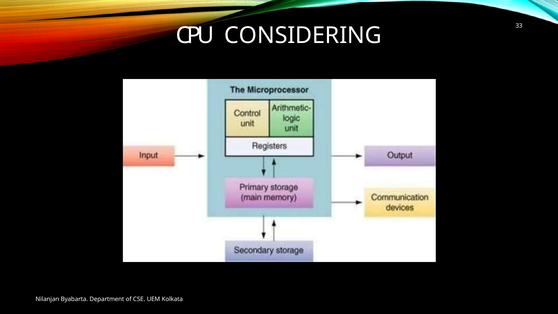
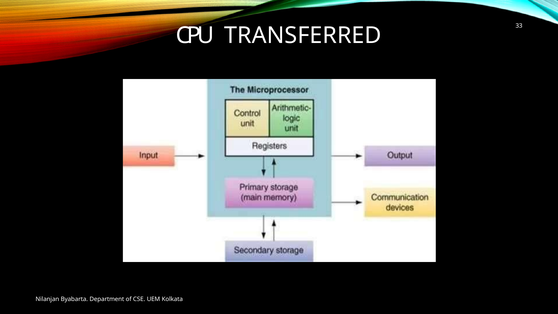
CONSIDERING: CONSIDERING -> TRANSFERRED
